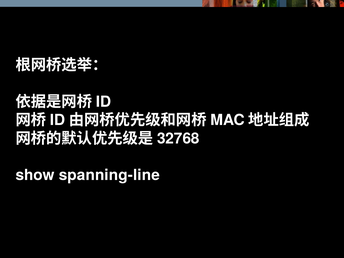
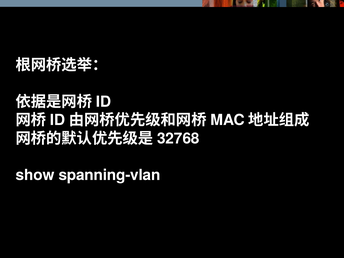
spanning-line: spanning-line -> spanning-vlan
